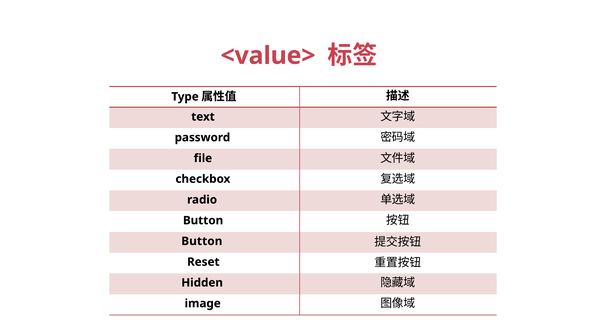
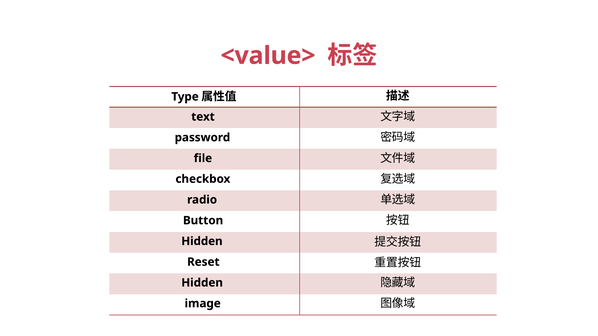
Button at (202, 241): Button -> Hidden
